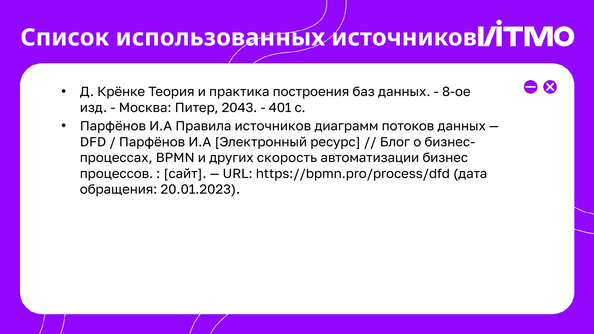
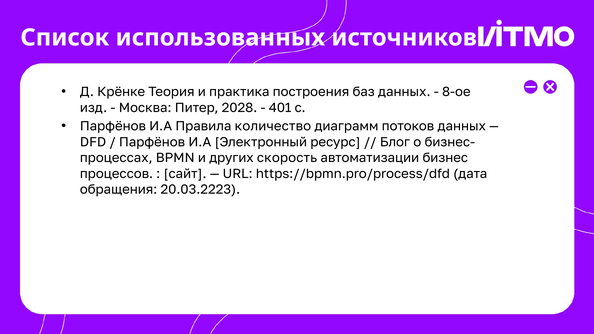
2043: 2043 -> 2028
Правила источников: источников -> количество
20.01.2023: 20.01.2023 -> 20.03.2223
